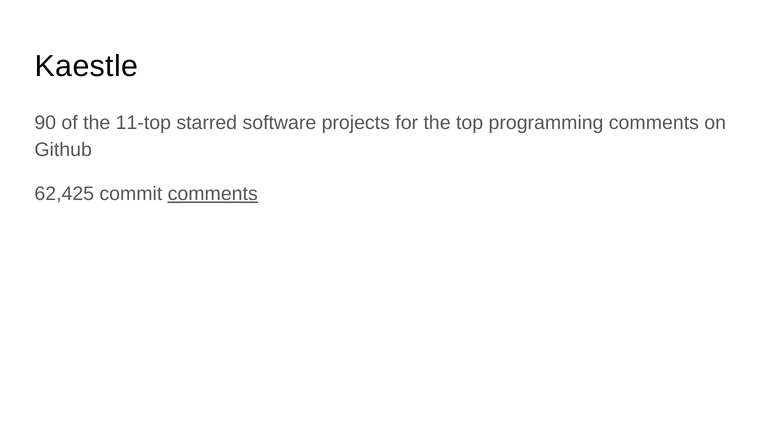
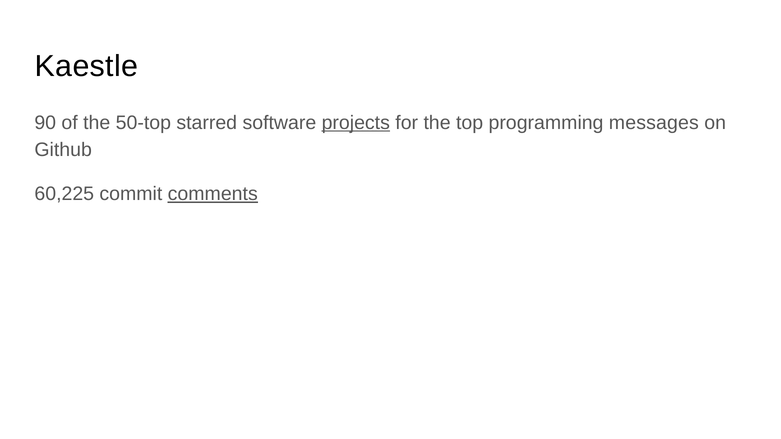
11-top: 11-top -> 50-top
projects underline: none -> present
programming comments: comments -> messages
62,425: 62,425 -> 60,225
